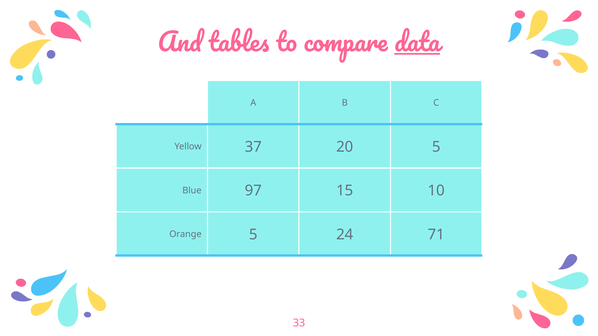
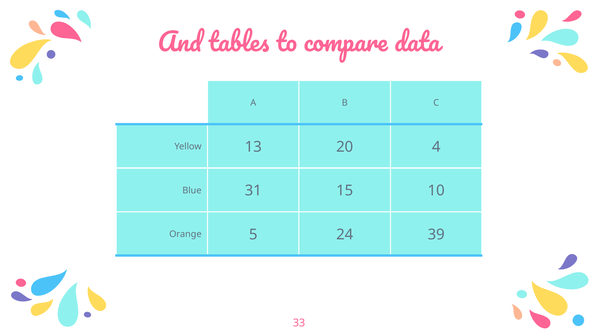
data underline: present -> none
37: 37 -> 13
20 5: 5 -> 4
97: 97 -> 31
71: 71 -> 39
